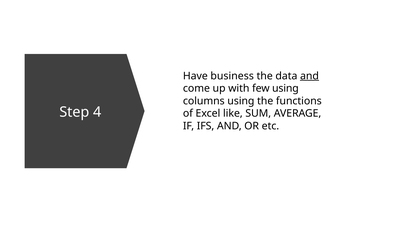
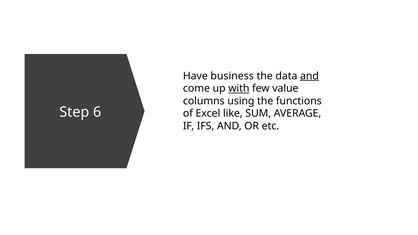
with underline: none -> present
few using: using -> value
4: 4 -> 6
